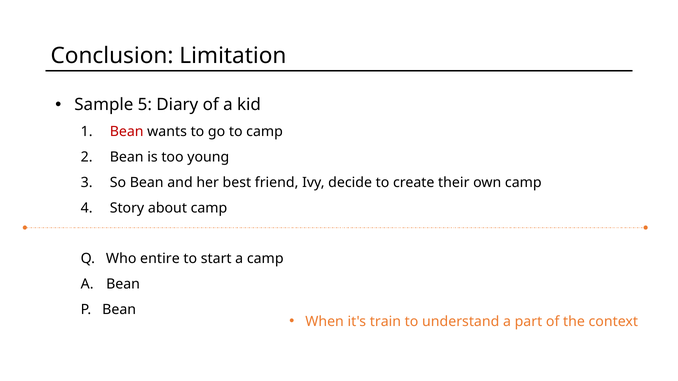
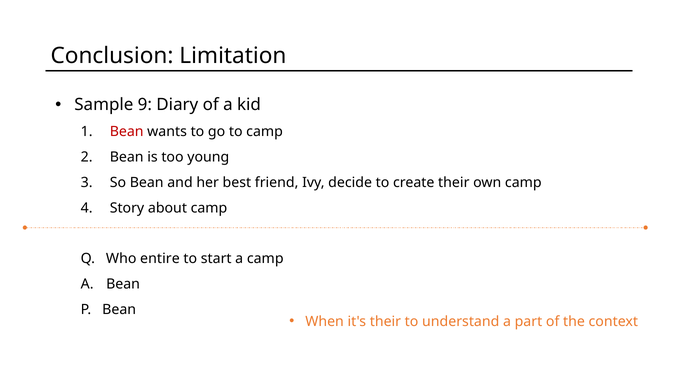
5: 5 -> 9
it's train: train -> their
